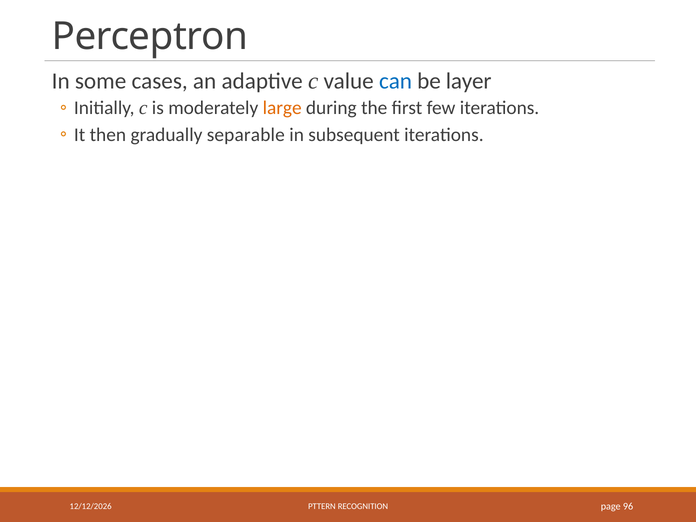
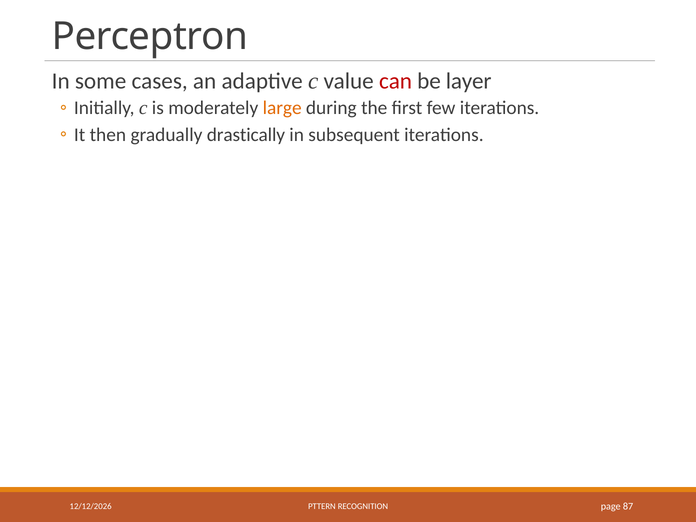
can colour: blue -> red
separable: separable -> drastically
96: 96 -> 87
